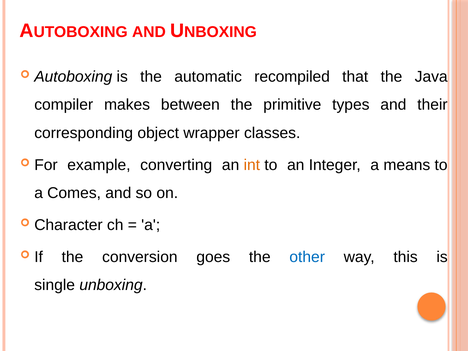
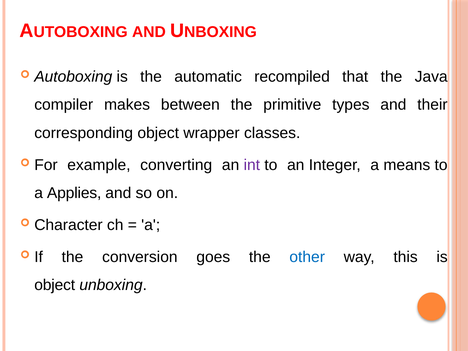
int colour: orange -> purple
Comes: Comes -> Applies
single at (55, 285): single -> object
